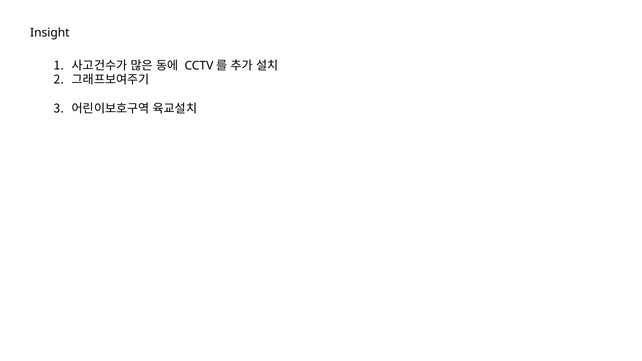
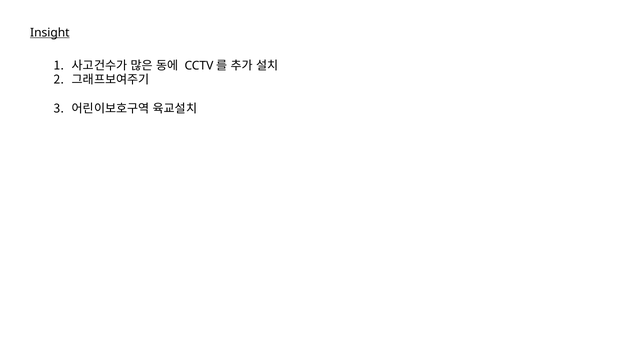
Insight underline: none -> present
